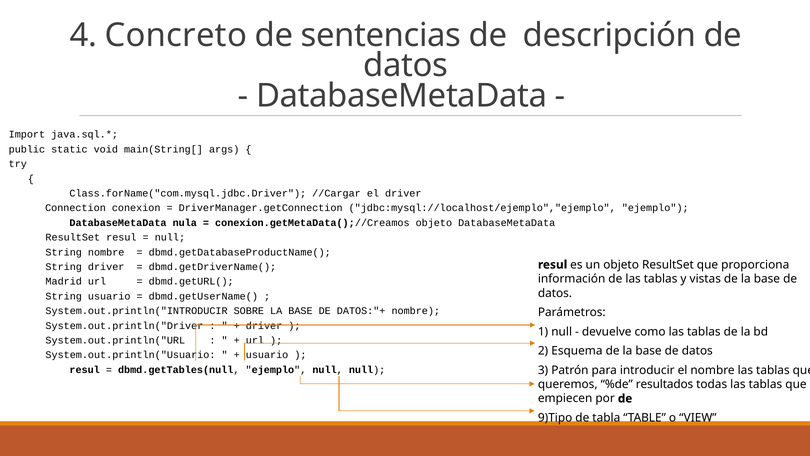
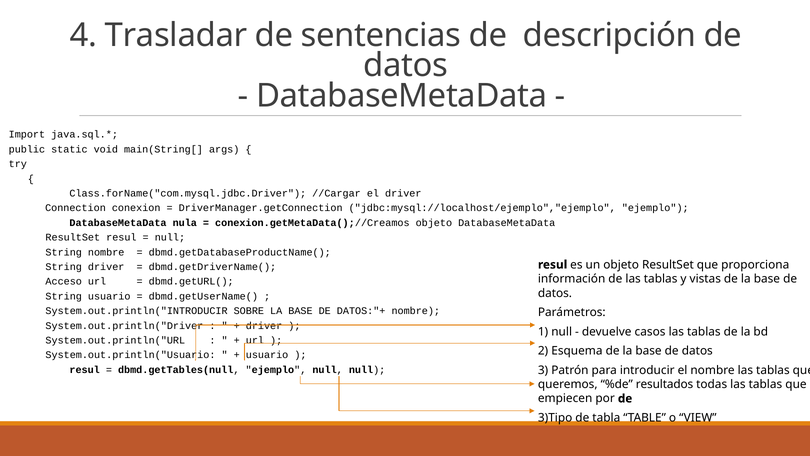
Concreto: Concreto -> Trasladar
Madrid: Madrid -> Acceso
como: como -> casos
9)Tipo: 9)Tipo -> 3)Tipo
